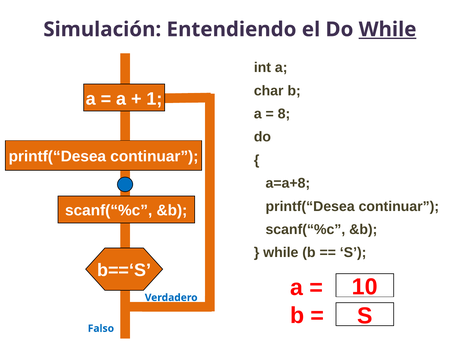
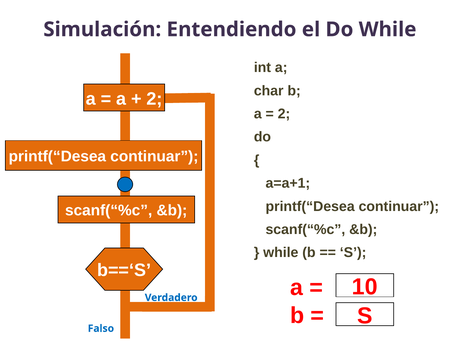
While at (388, 29) underline: present -> none
1 at (154, 99): 1 -> 2
8 at (284, 114): 8 -> 2
a=a+8: a=a+8 -> a=a+1
